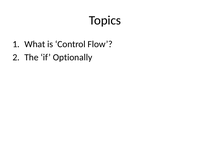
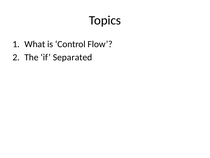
Optionally: Optionally -> Separated
